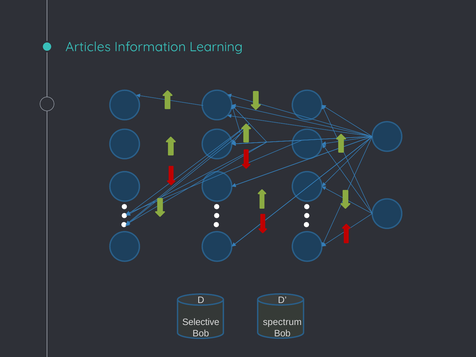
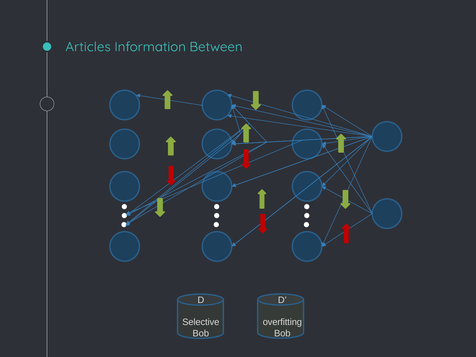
Learning: Learning -> Between
spectrum: spectrum -> overfitting
